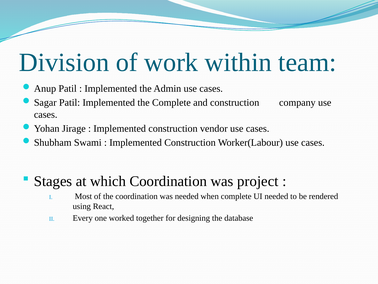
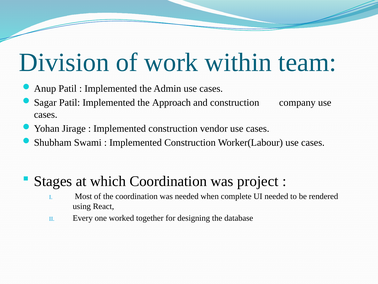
the Complete: Complete -> Approach
